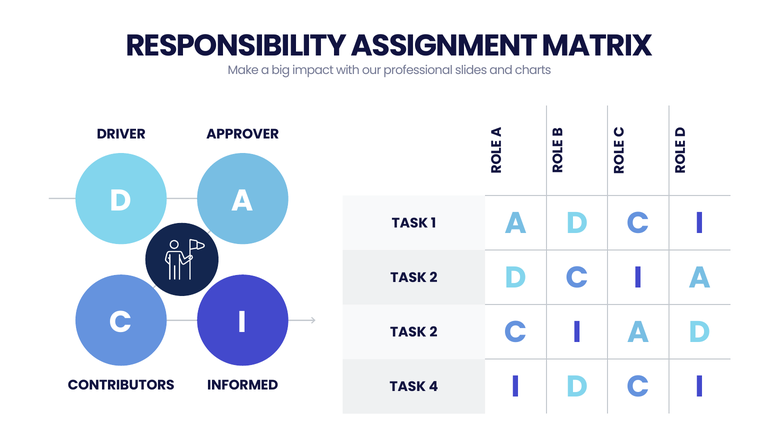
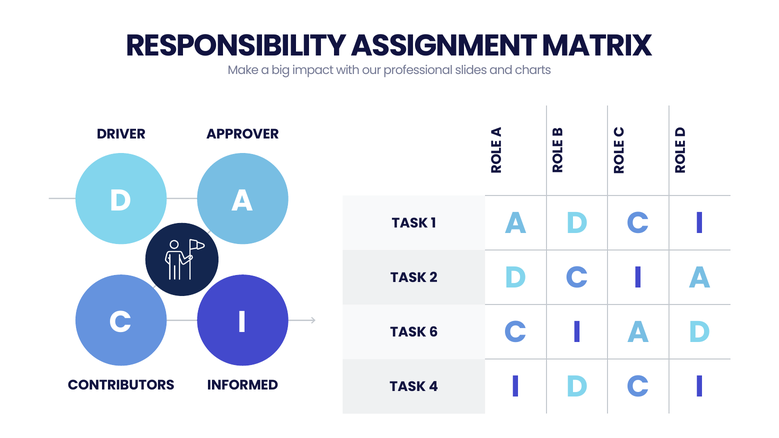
2 at (433, 332): 2 -> 6
